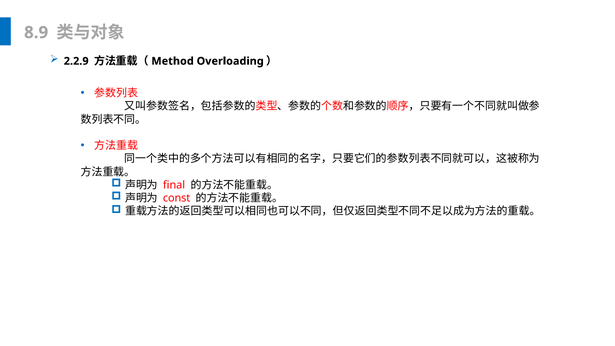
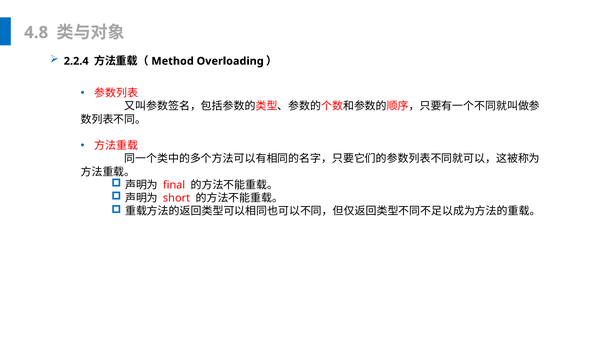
8.9: 8.9 -> 4.8
2.2.9: 2.2.9 -> 2.2.4
const: const -> short
